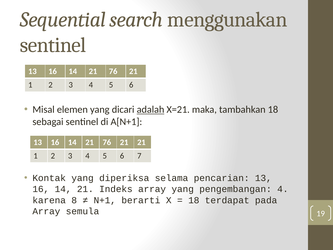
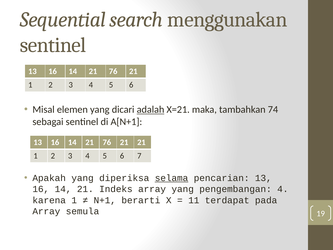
tambahkan 18: 18 -> 74
Kontak: Kontak -> Apakah
selama underline: none -> present
karena 8: 8 -> 1
18 at (194, 200): 18 -> 11
